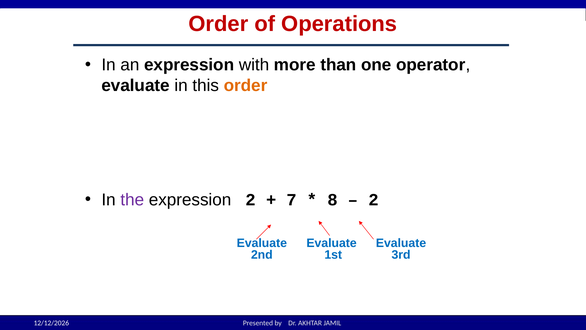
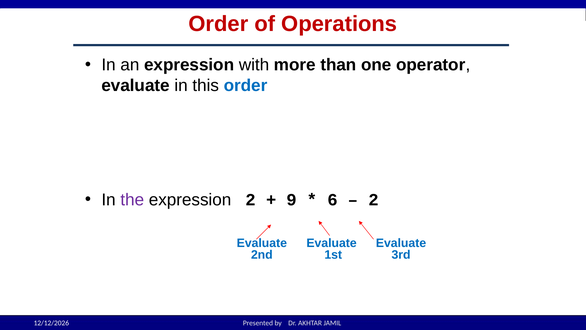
order at (246, 85) colour: orange -> blue
7: 7 -> 9
8: 8 -> 6
